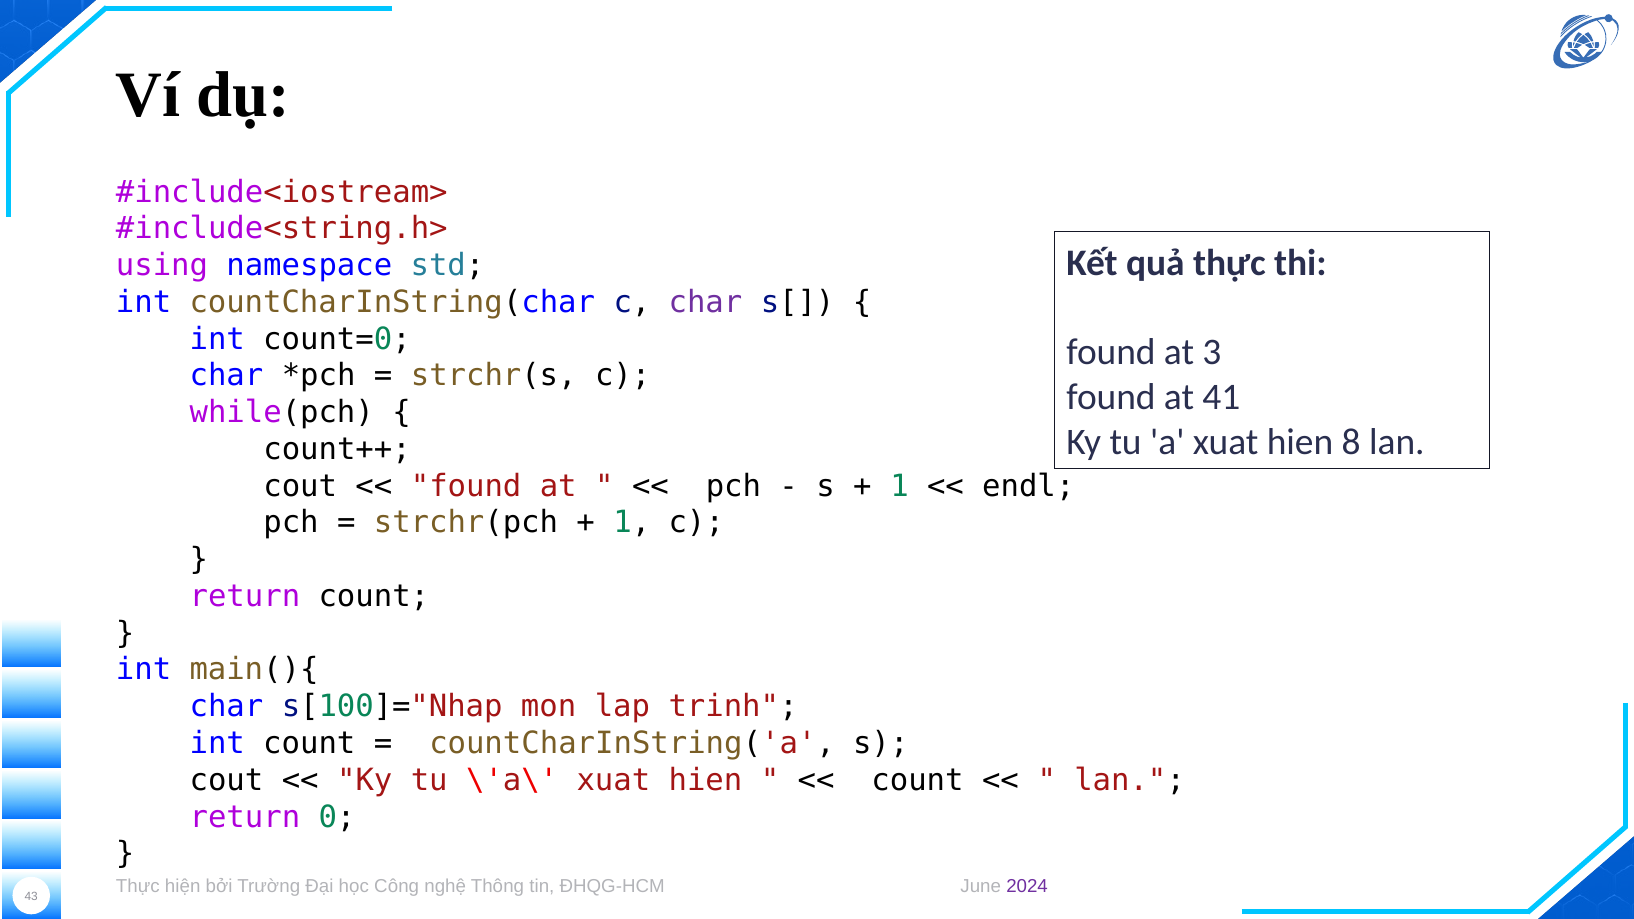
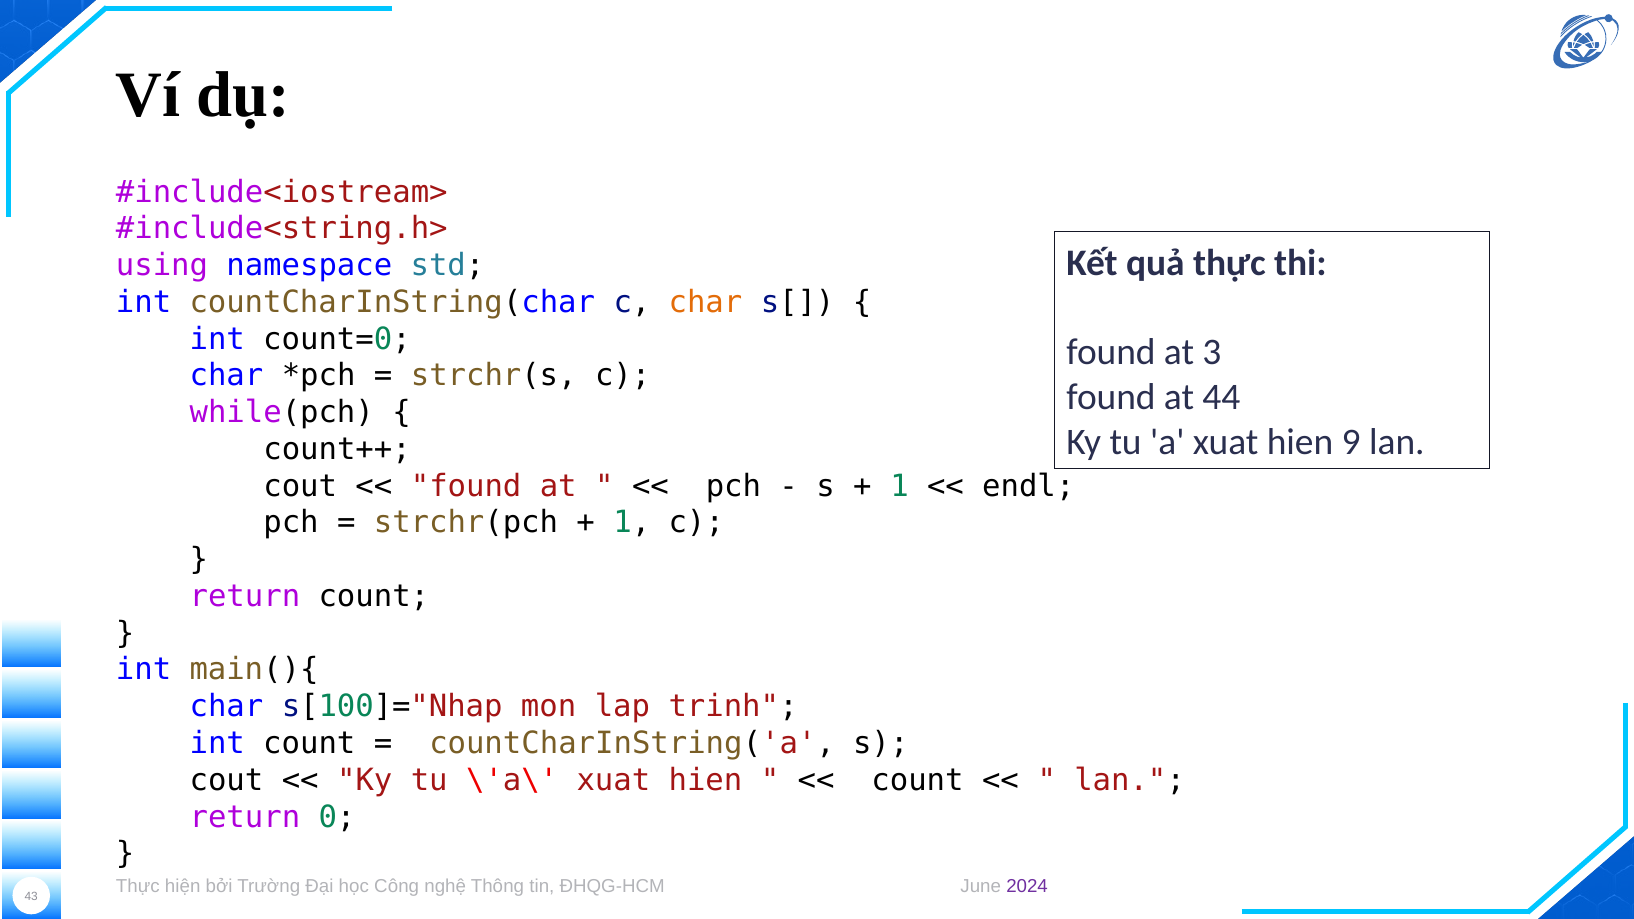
char at (705, 302) colour: purple -> orange
41: 41 -> 44
8: 8 -> 9
